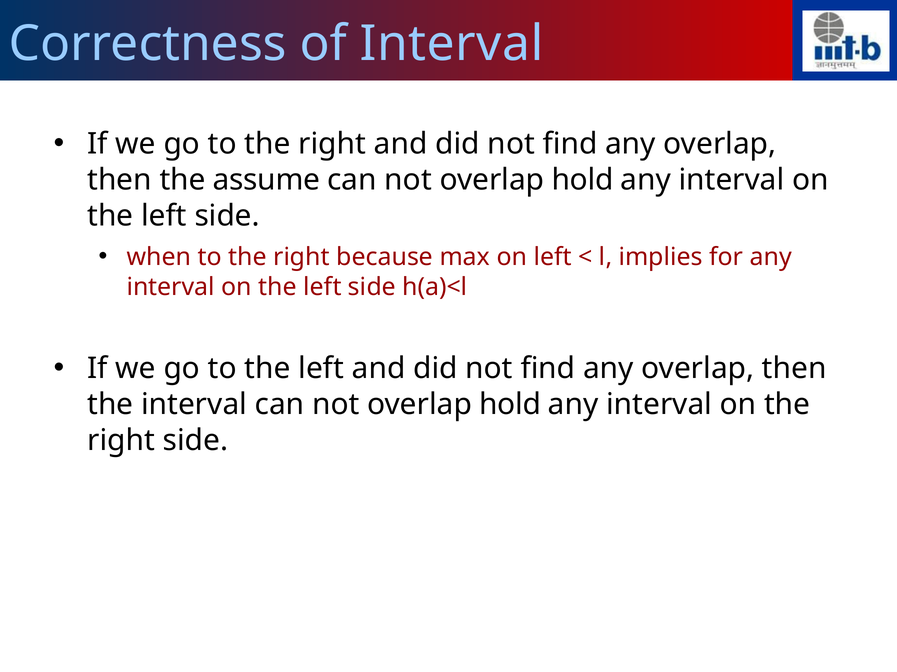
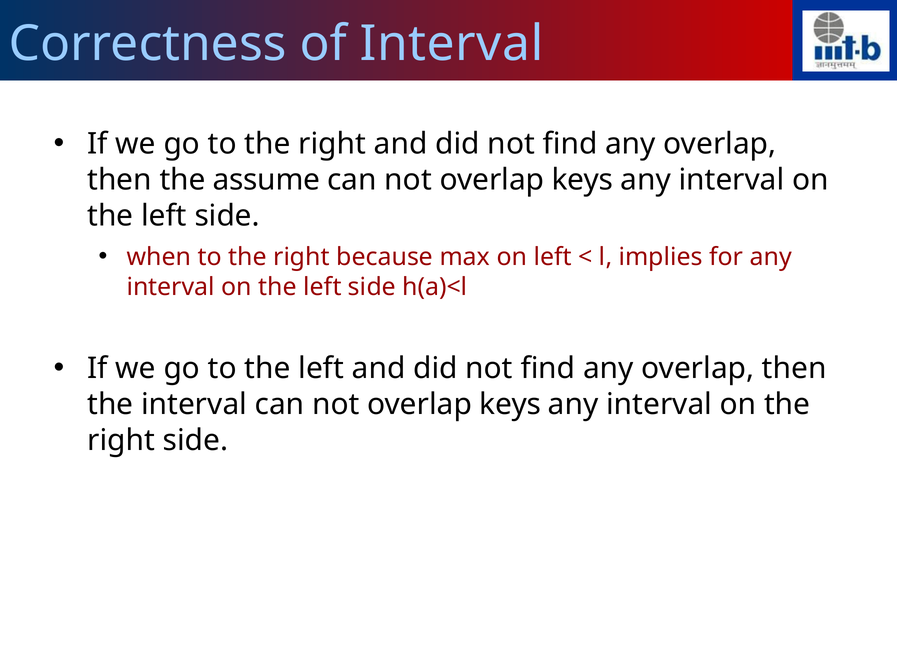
hold at (582, 180): hold -> keys
hold at (510, 405): hold -> keys
